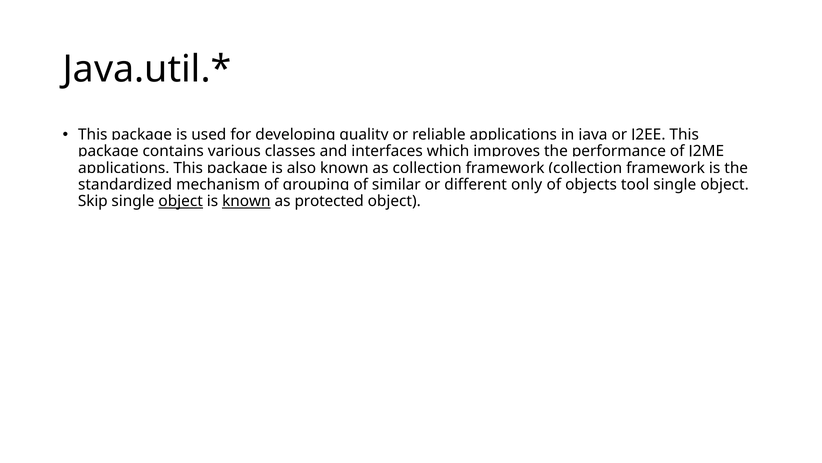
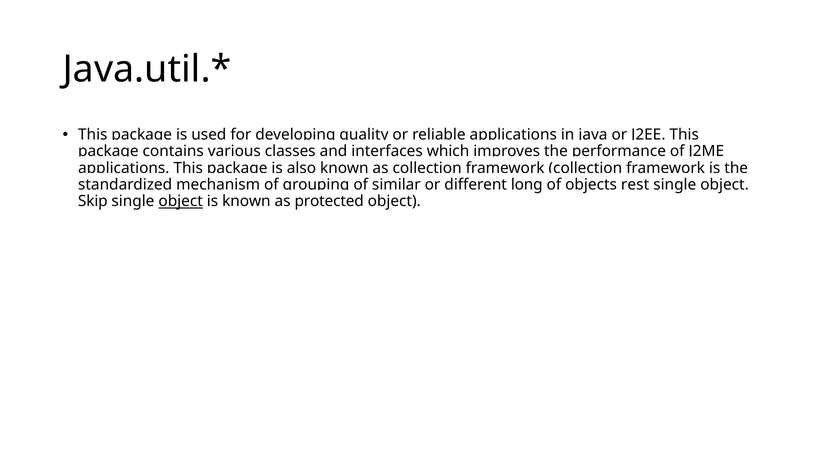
only: only -> long
tool: tool -> rest
known at (246, 201) underline: present -> none
